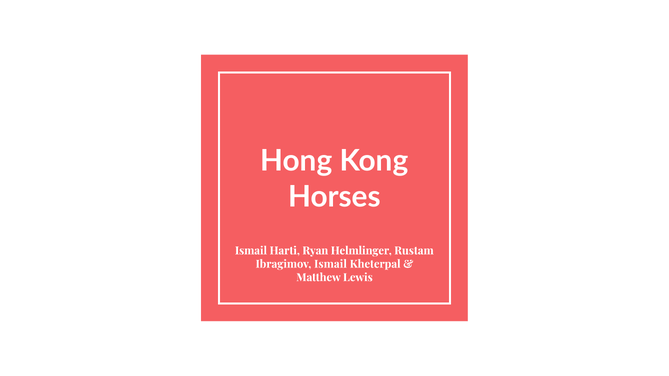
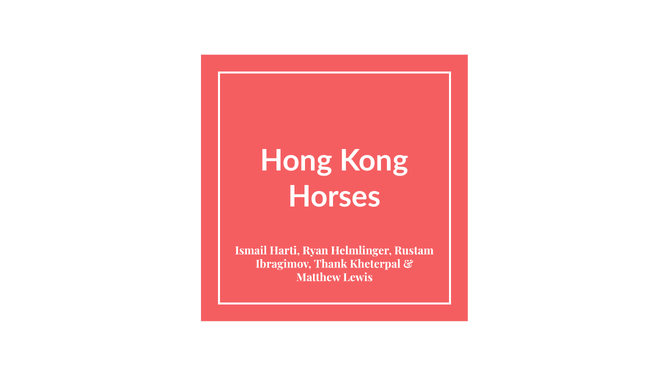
Ibragimov Ismail: Ismail -> Thank
